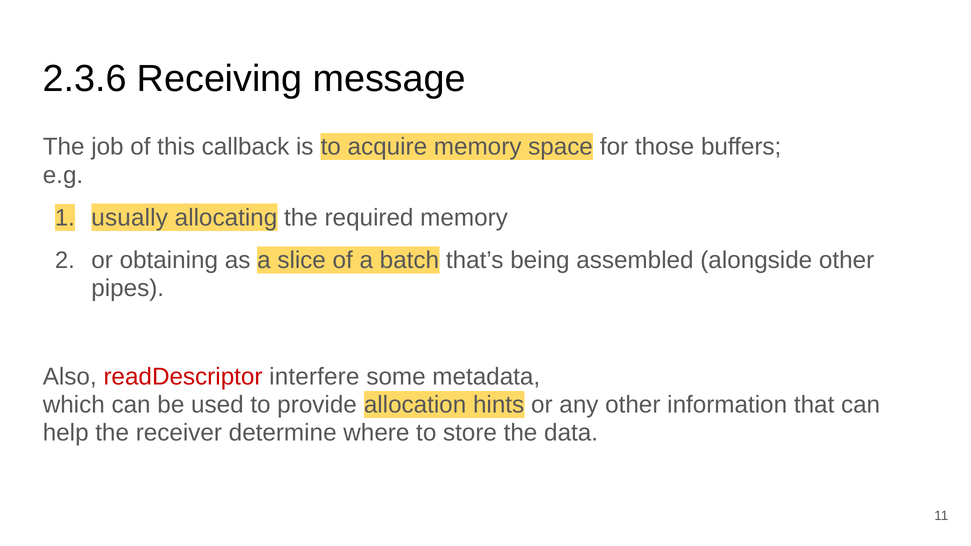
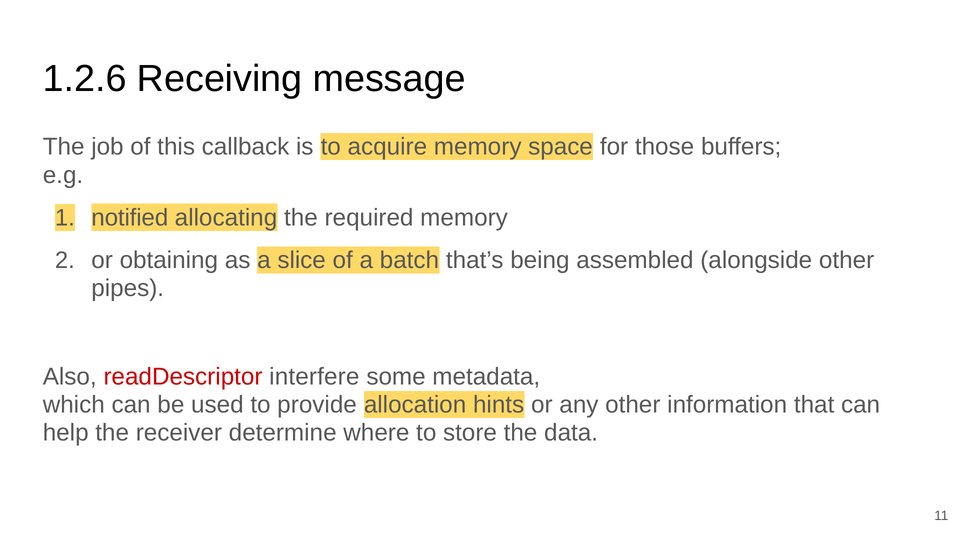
2.3.6: 2.3.6 -> 1.2.6
usually: usually -> notified
